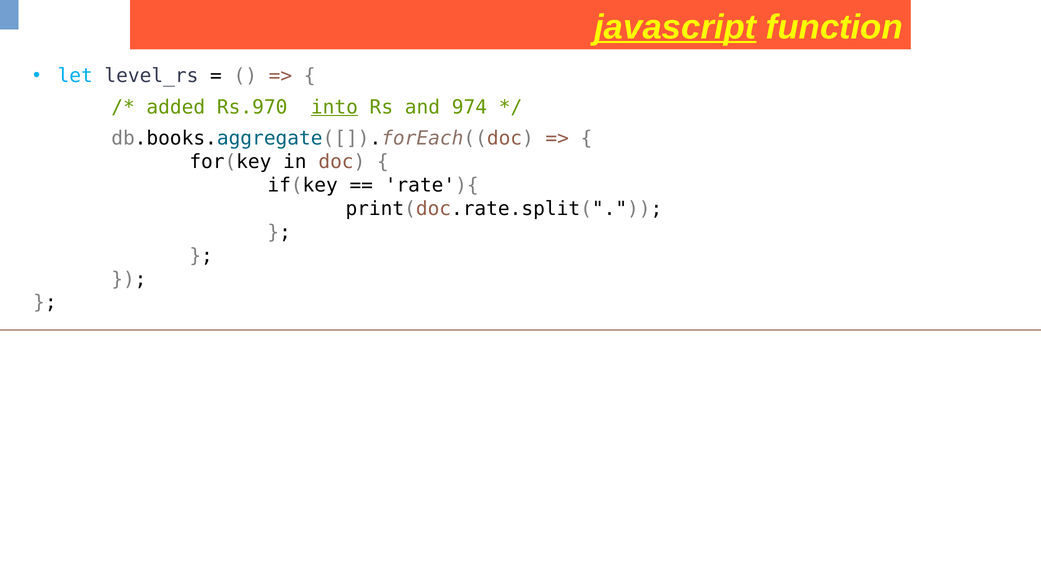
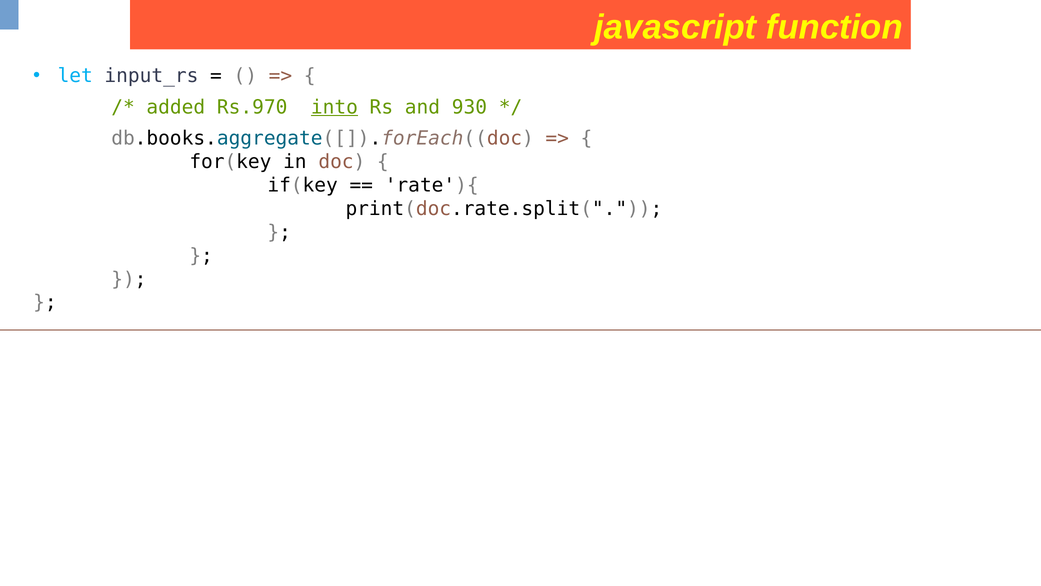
javascript underline: present -> none
level_rs: level_rs -> input_rs
974: 974 -> 930
